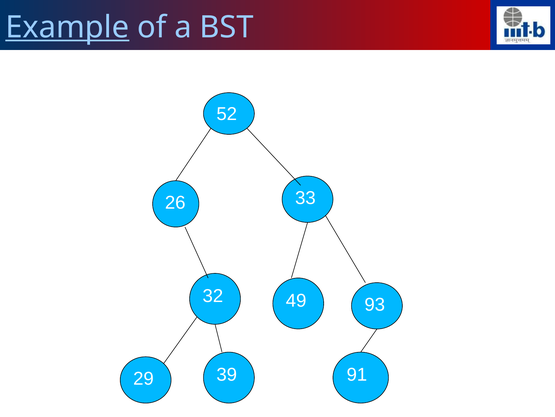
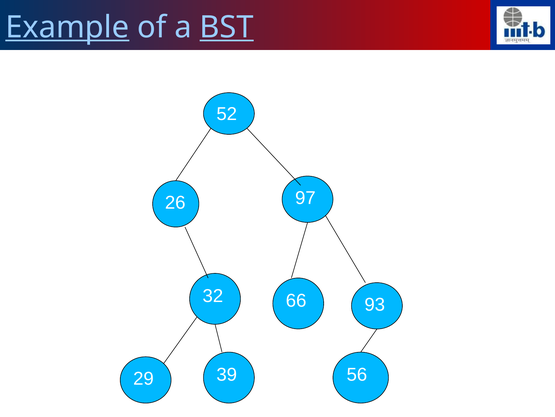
BST underline: none -> present
33: 33 -> 97
49: 49 -> 66
91: 91 -> 56
